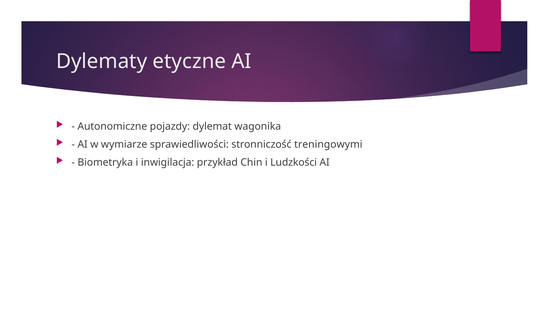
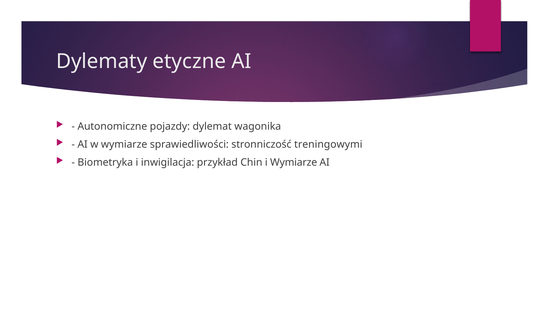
i Ludzkości: Ludzkości -> Wymiarze
